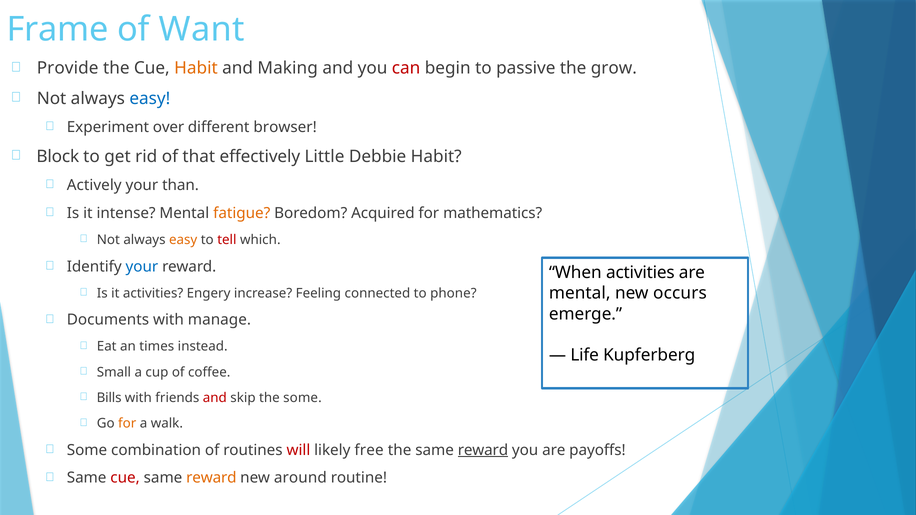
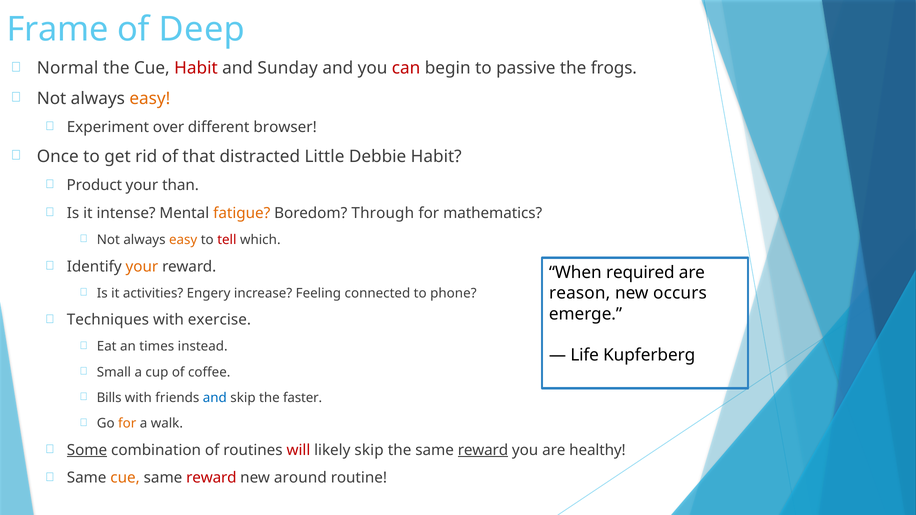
Want: Want -> Deep
Provide: Provide -> Normal
Habit at (196, 68) colour: orange -> red
Making: Making -> Sunday
grow: grow -> frogs
easy at (150, 99) colour: blue -> orange
Block: Block -> Once
effectively: effectively -> distracted
Actively: Actively -> Product
Acquired: Acquired -> Through
your at (142, 267) colour: blue -> orange
When activities: activities -> required
mental at (580, 293): mental -> reason
Documents: Documents -> Techniques
manage: manage -> exercise
and at (215, 398) colour: red -> blue
the some: some -> faster
Some at (87, 450) underline: none -> present
likely free: free -> skip
payoffs: payoffs -> healthy
cue at (125, 478) colour: red -> orange
reward at (211, 478) colour: orange -> red
